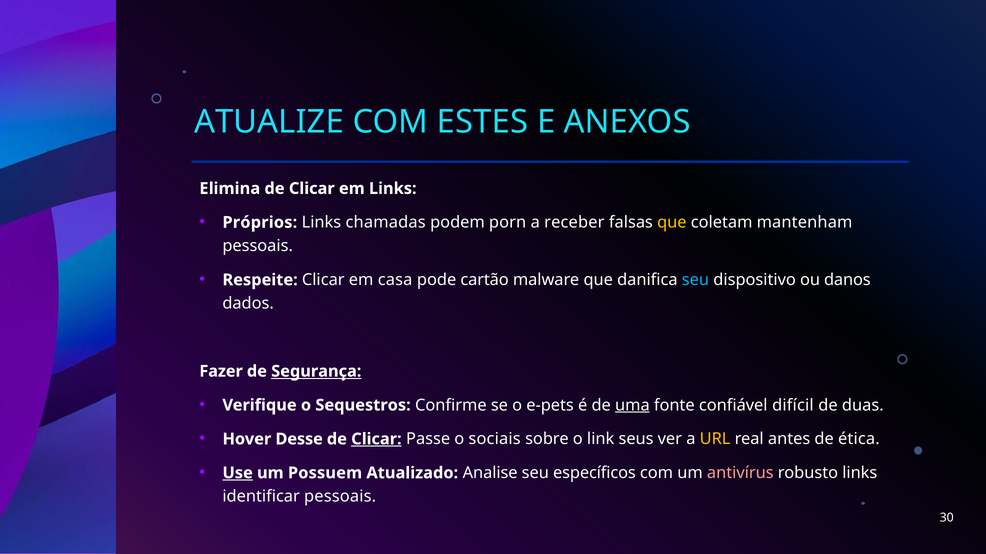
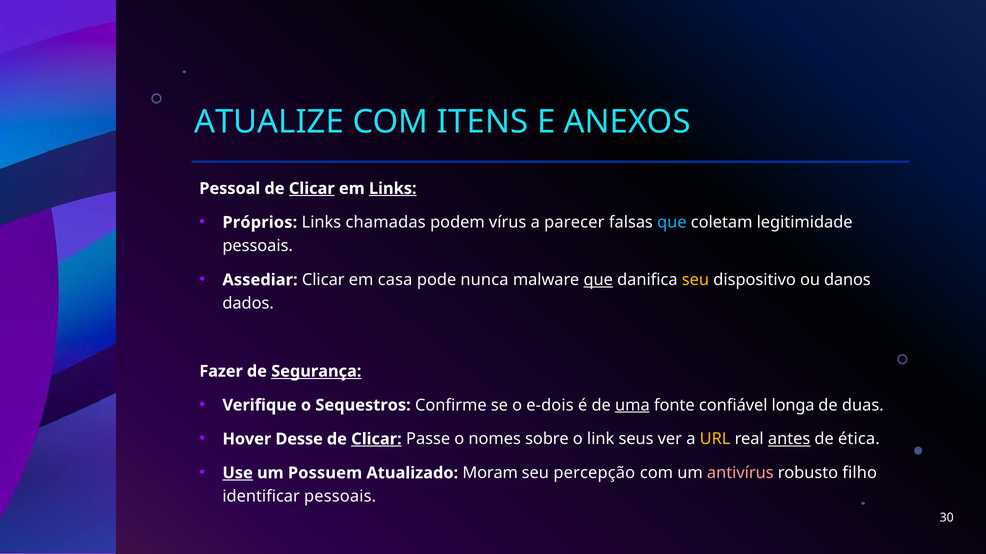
ESTES: ESTES -> ITENS
Elimina: Elimina -> Pessoal
Clicar at (312, 189) underline: none -> present
Links at (393, 189) underline: none -> present
porn: porn -> vírus
receber: receber -> parecer
que at (672, 223) colour: yellow -> light blue
mantenham: mantenham -> legitimidade
Respeite: Respeite -> Assediar
cartão: cartão -> nunca
que at (598, 280) underline: none -> present
seu at (696, 280) colour: light blue -> yellow
e-pets: e-pets -> e-dois
difícil: difícil -> longa
sociais: sociais -> nomes
antes underline: none -> present
Analise: Analise -> Moram
específicos: específicos -> percepção
robusto links: links -> filho
